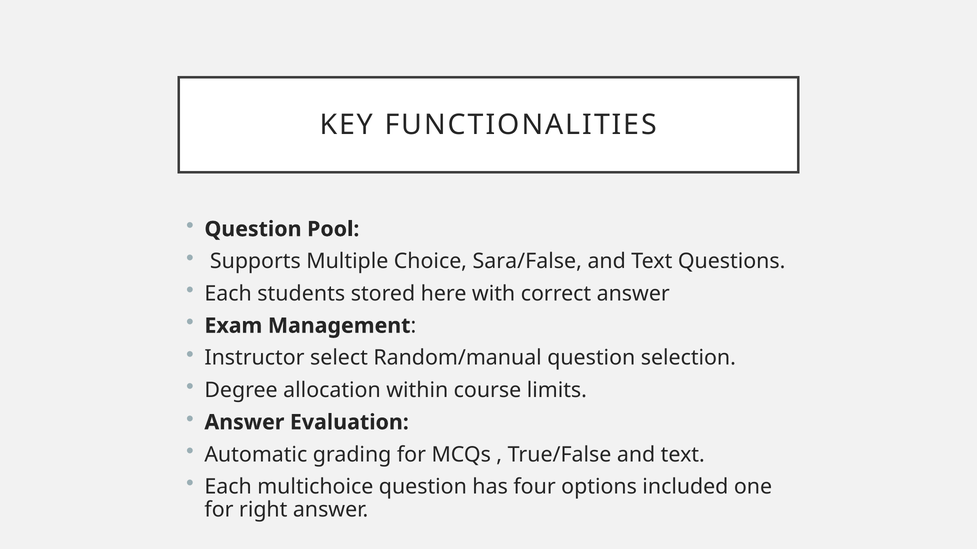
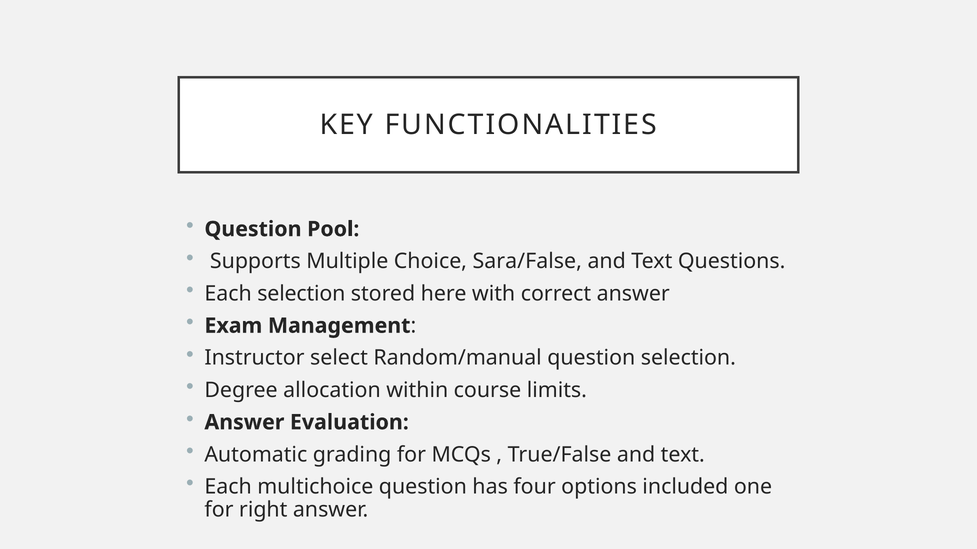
Each students: students -> selection
